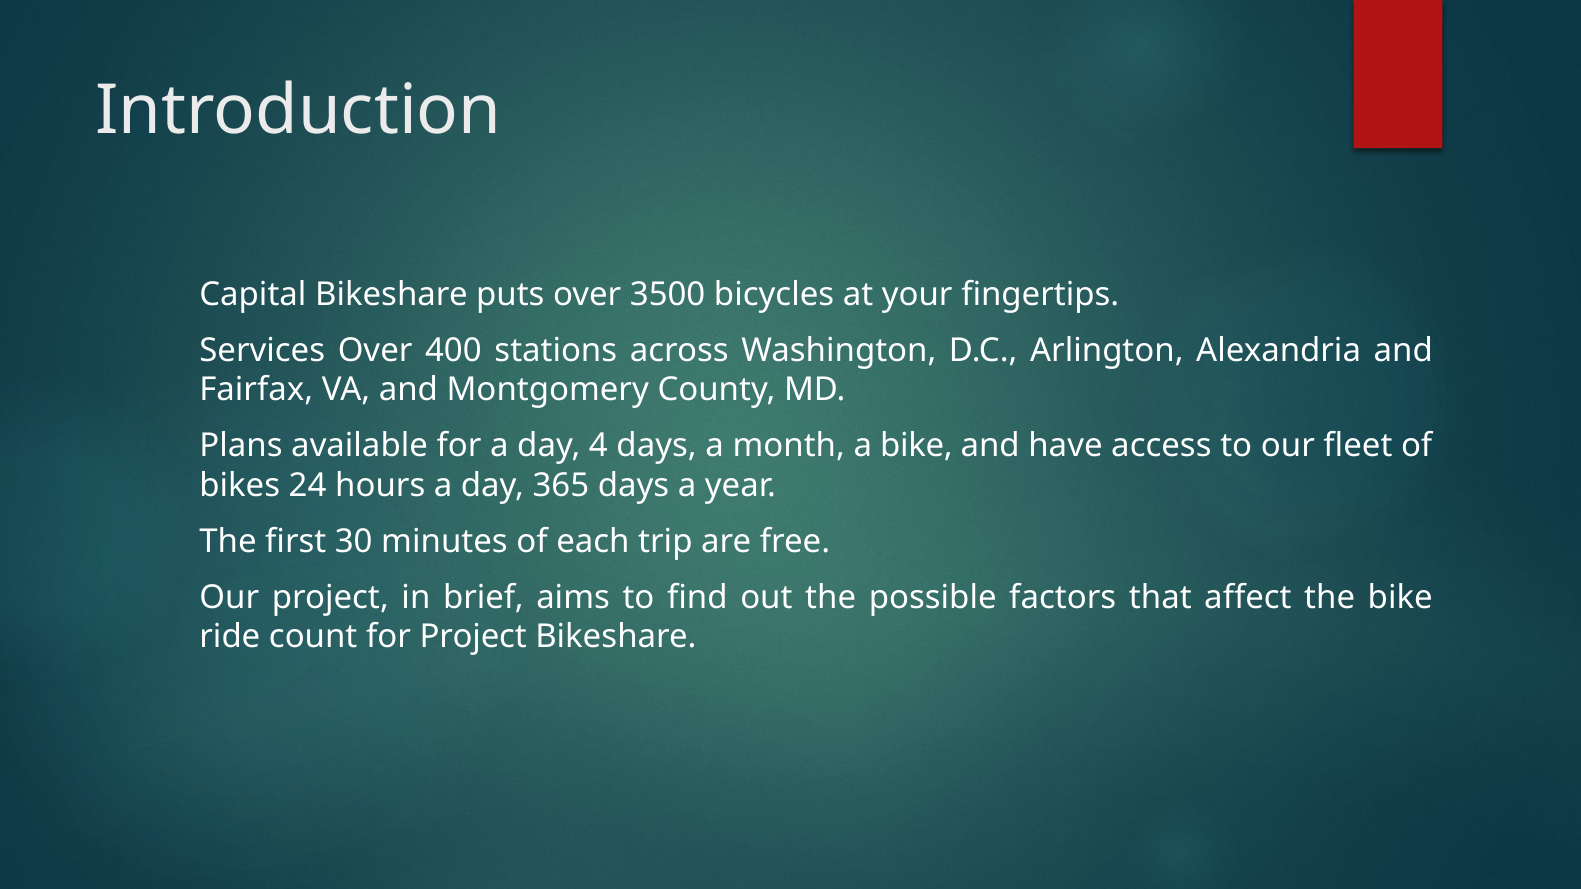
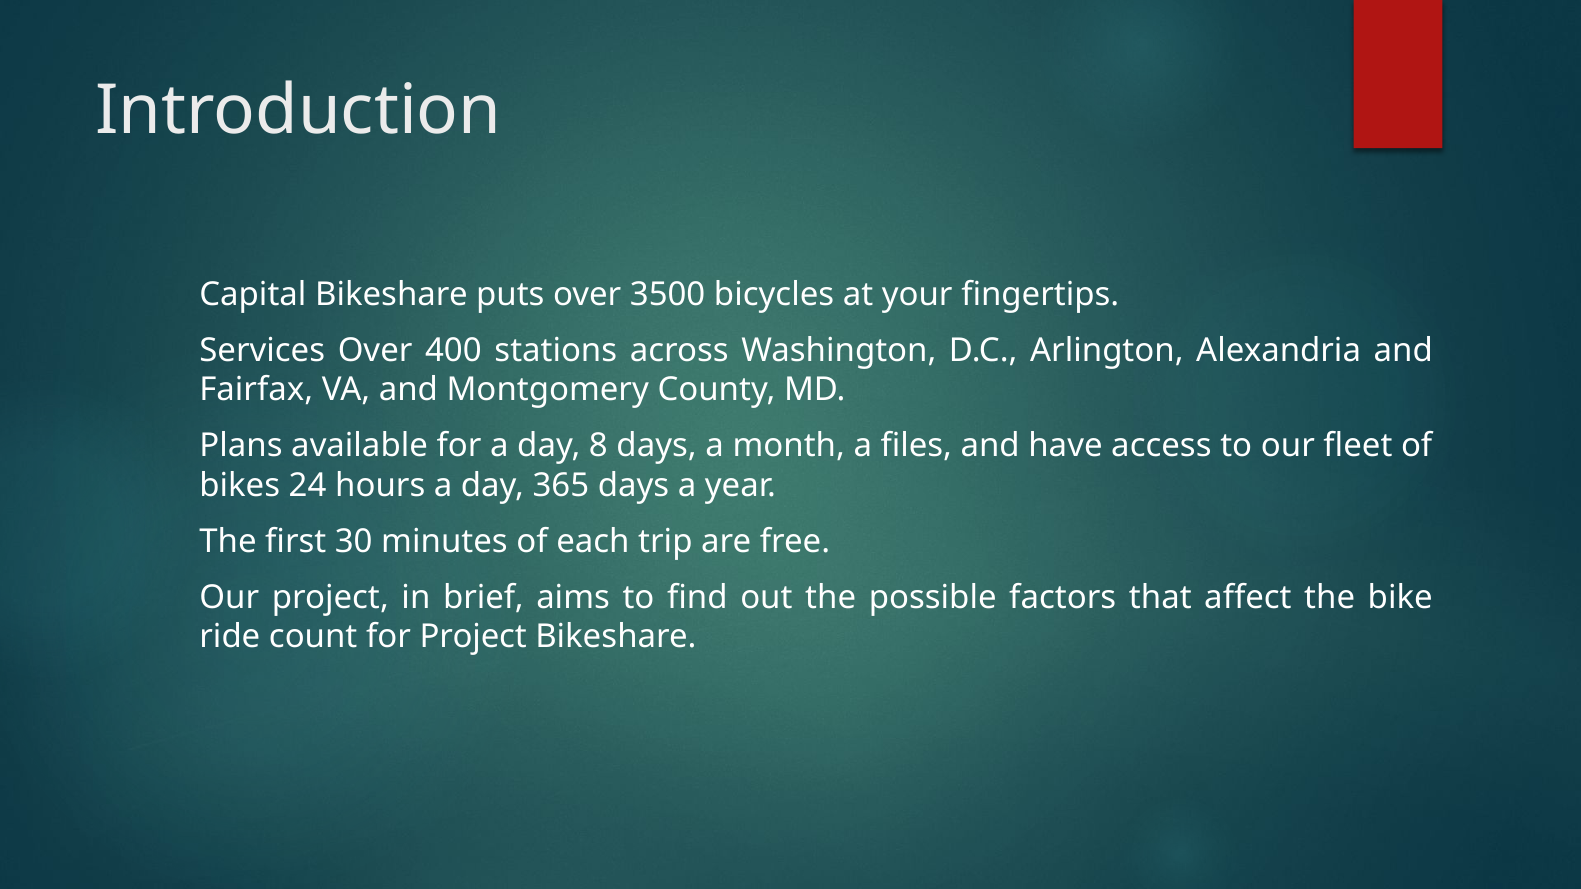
4: 4 -> 8
a bike: bike -> files
